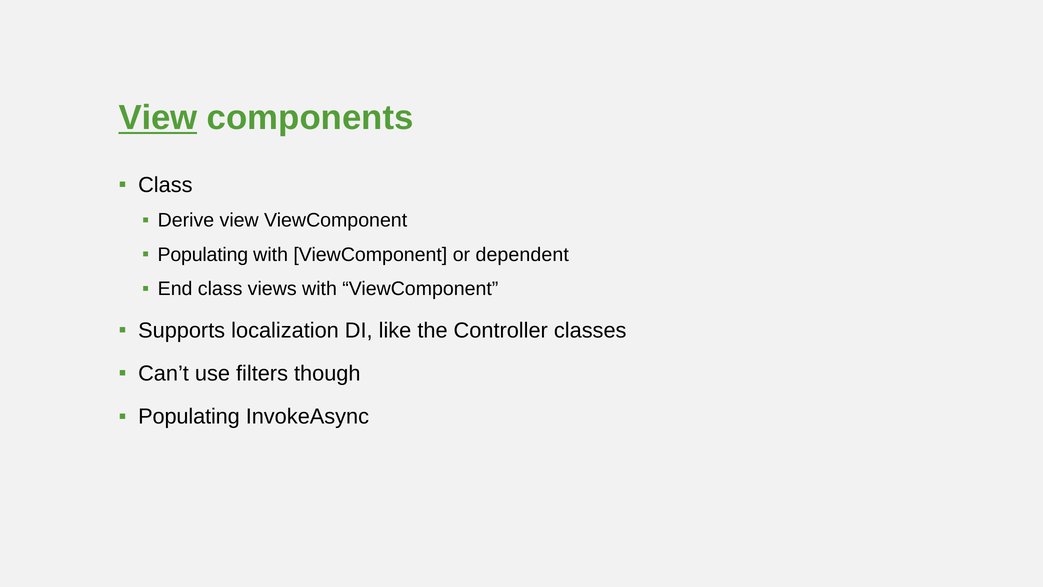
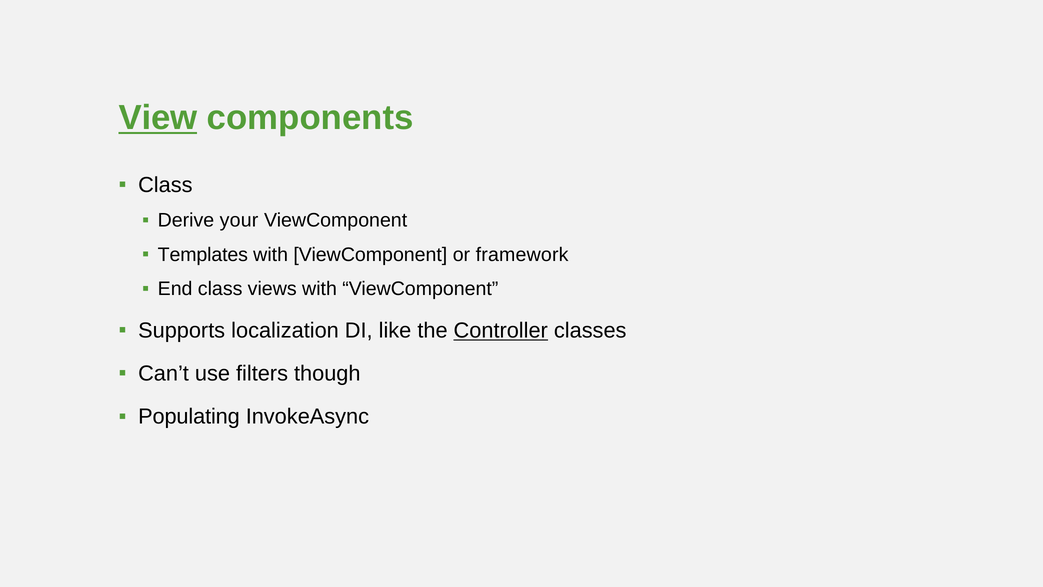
Derive view: view -> your
Populating at (203, 254): Populating -> Templates
dependent: dependent -> framework
Controller underline: none -> present
